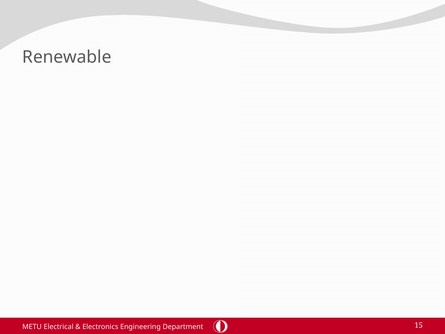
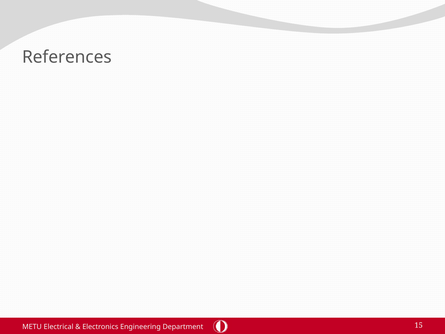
Renewable: Renewable -> References
